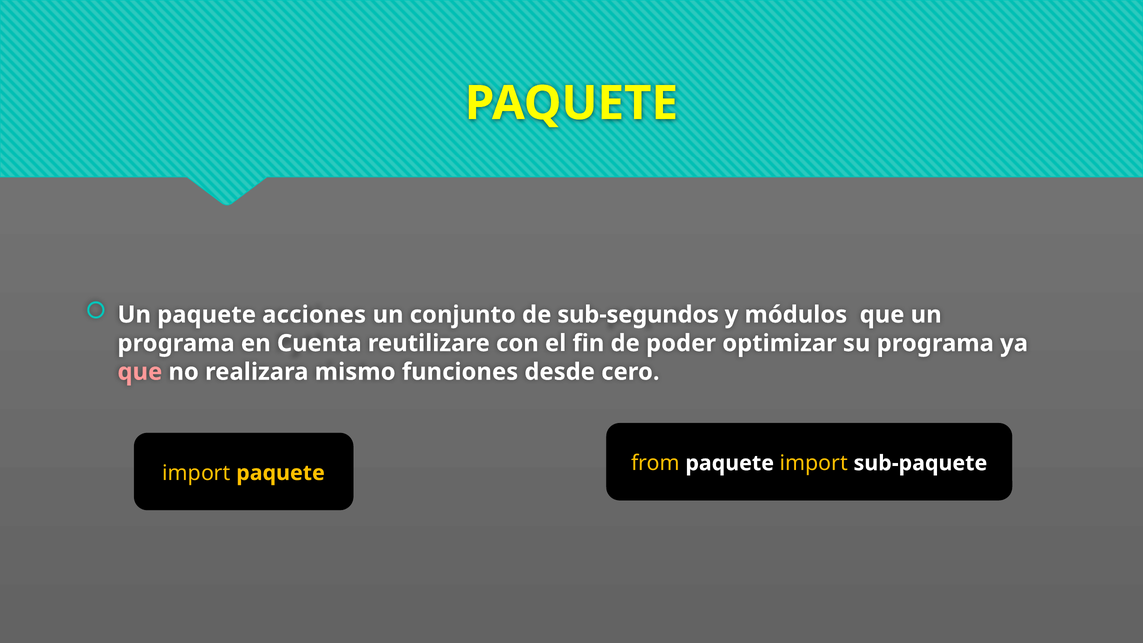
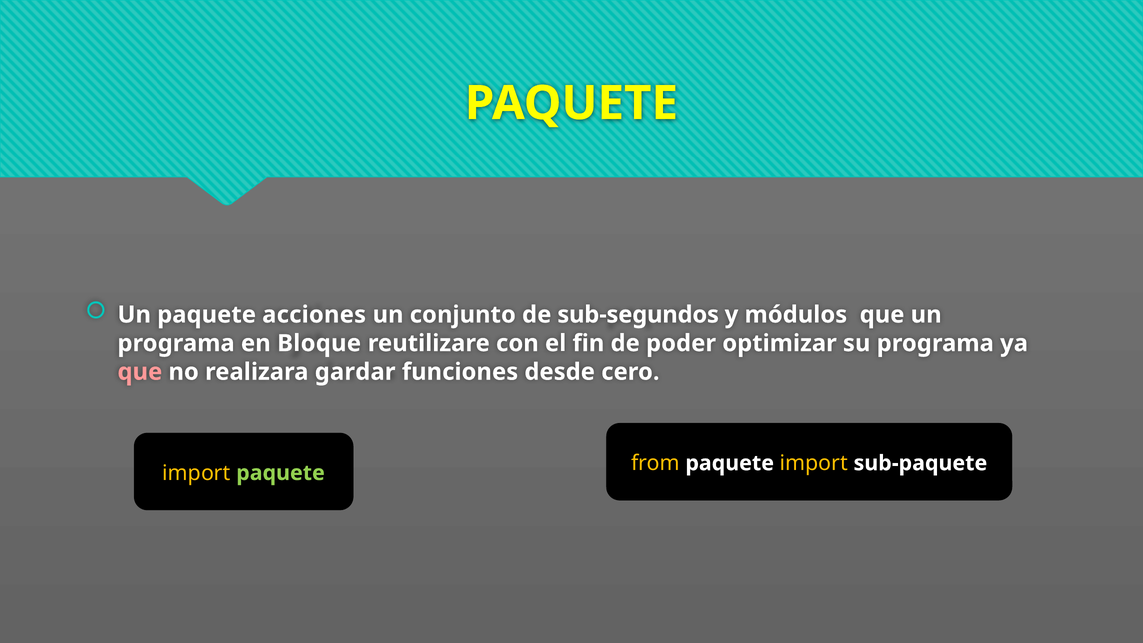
Cuenta: Cuenta -> Bloque
mismo: mismo -> gardar
paquete at (281, 473) colour: yellow -> light green
